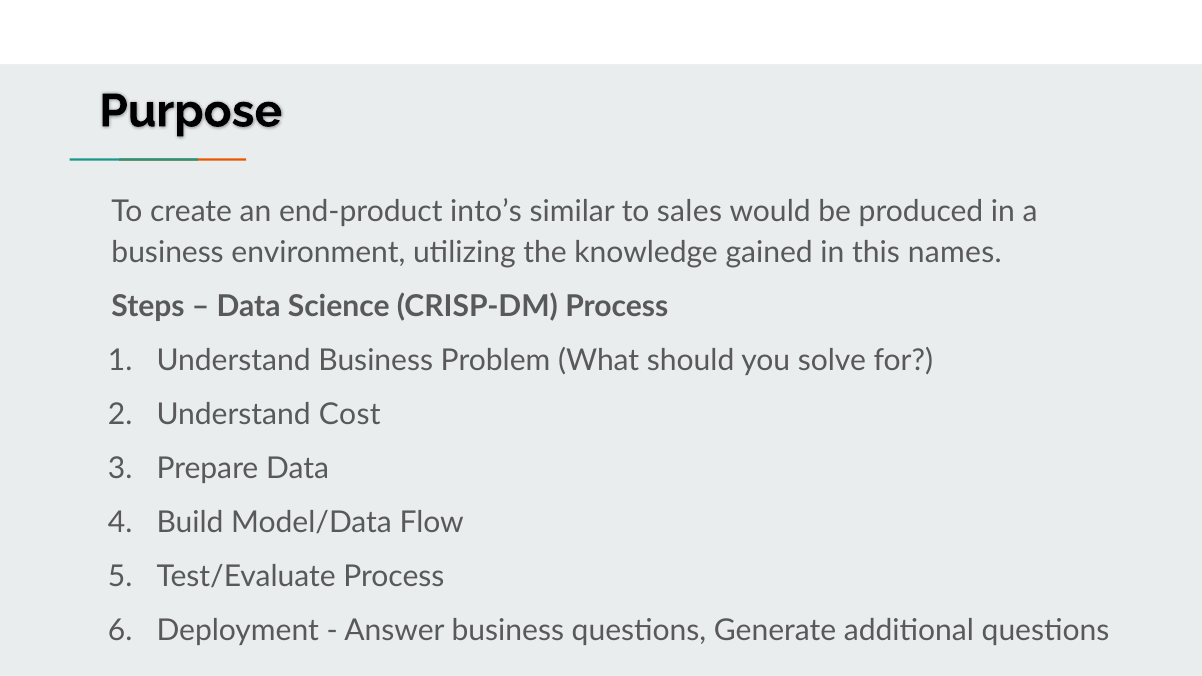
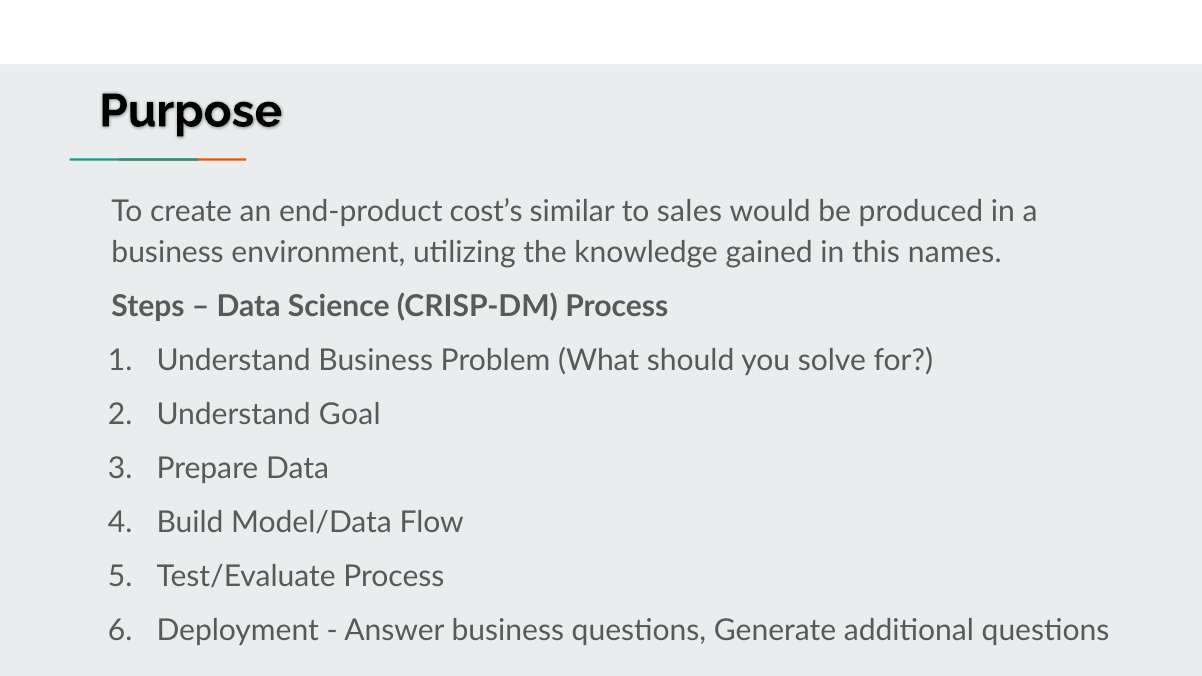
into’s: into’s -> cost’s
Cost: Cost -> Goal
